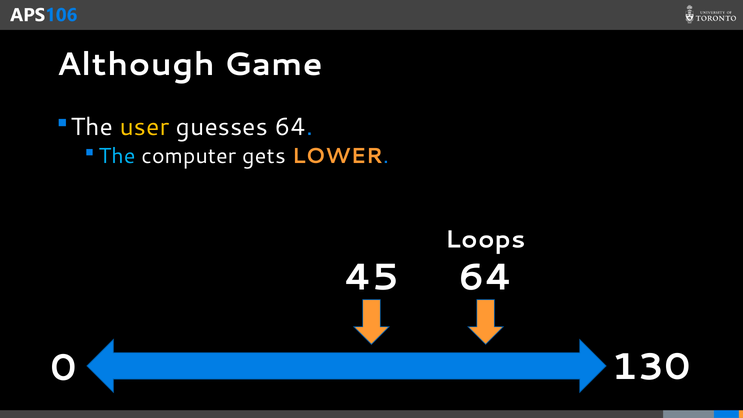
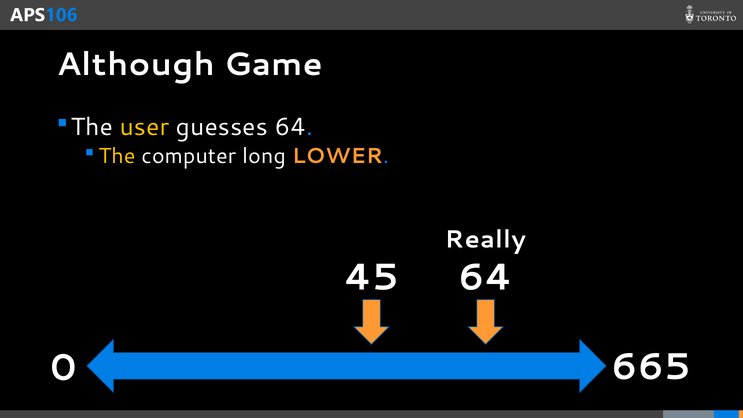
The at (117, 156) colour: light blue -> yellow
gets: gets -> long
Loops: Loops -> Really
130: 130 -> 665
